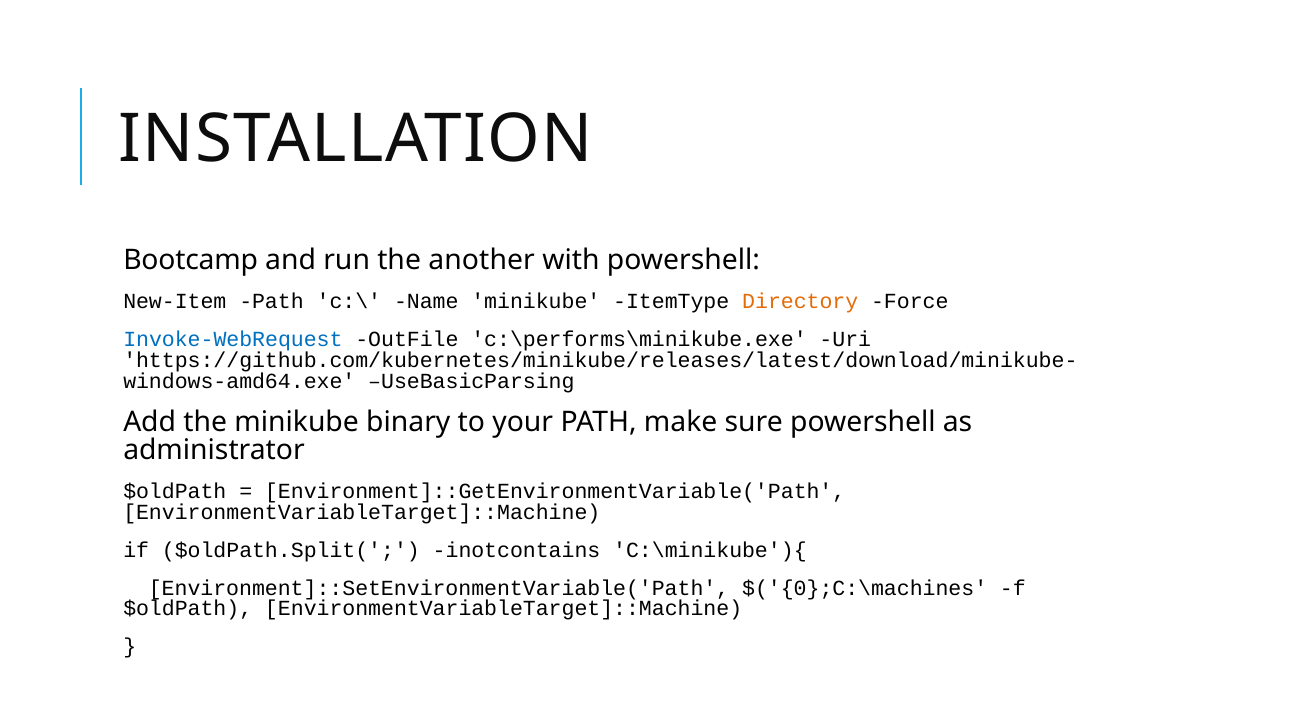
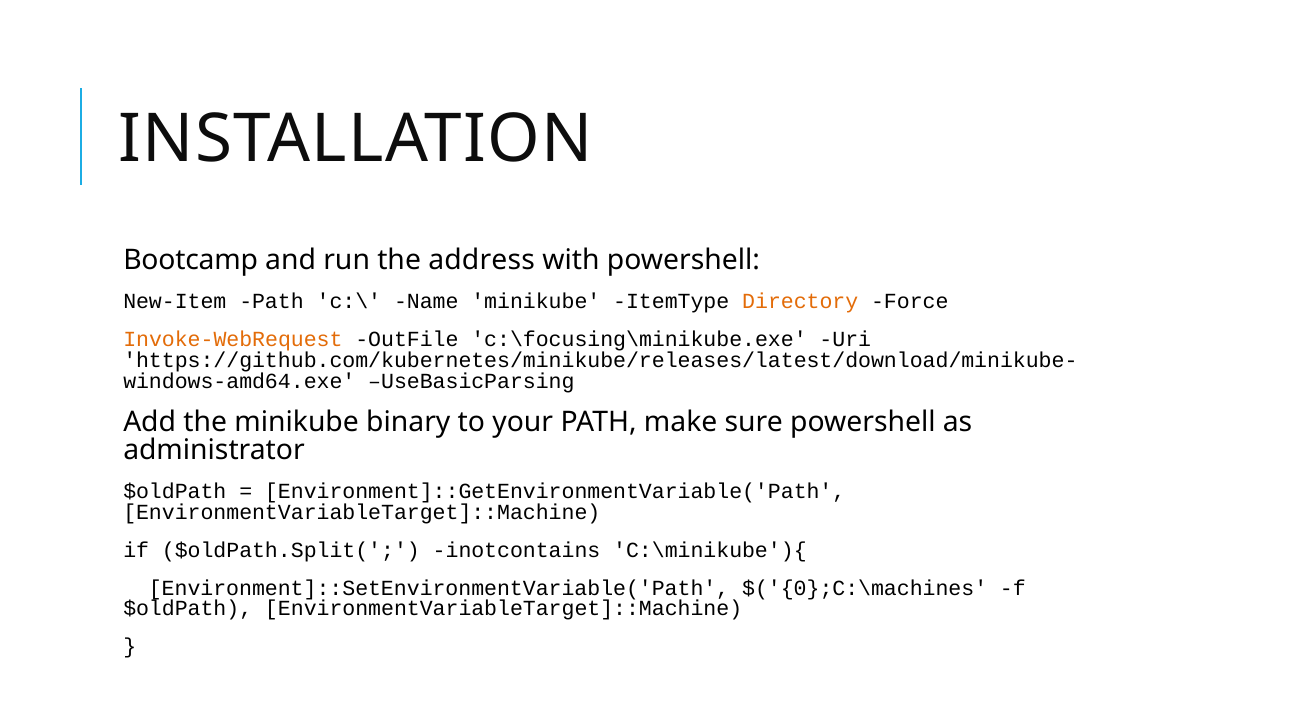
another: another -> address
Invoke-WebRequest colour: blue -> orange
c:\performs\minikube.exe: c:\performs\minikube.exe -> c:\focusing\minikube.exe
